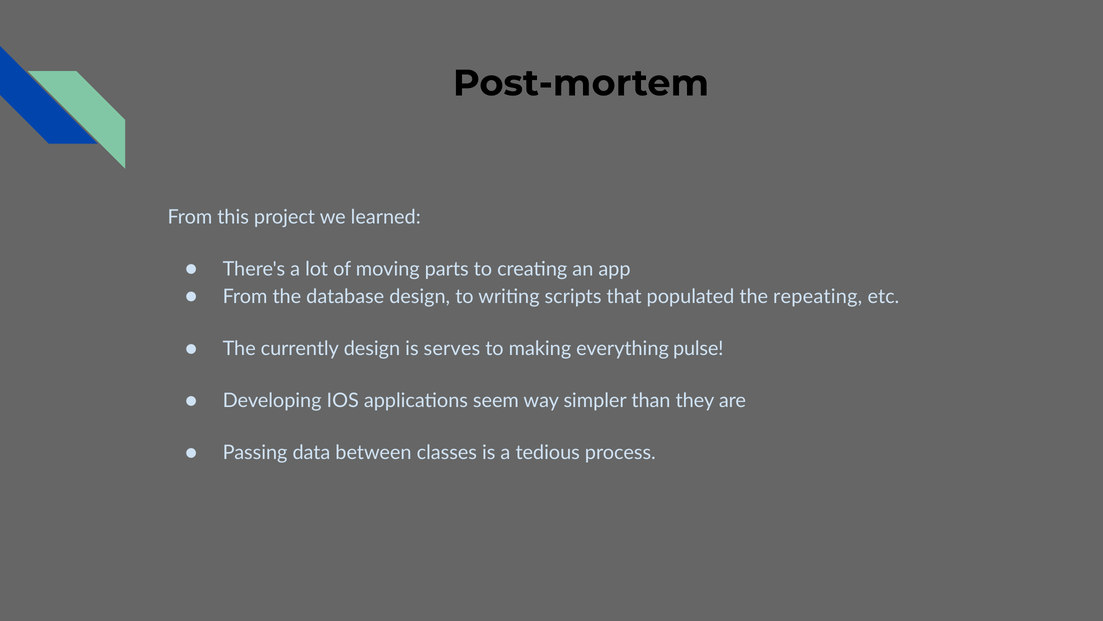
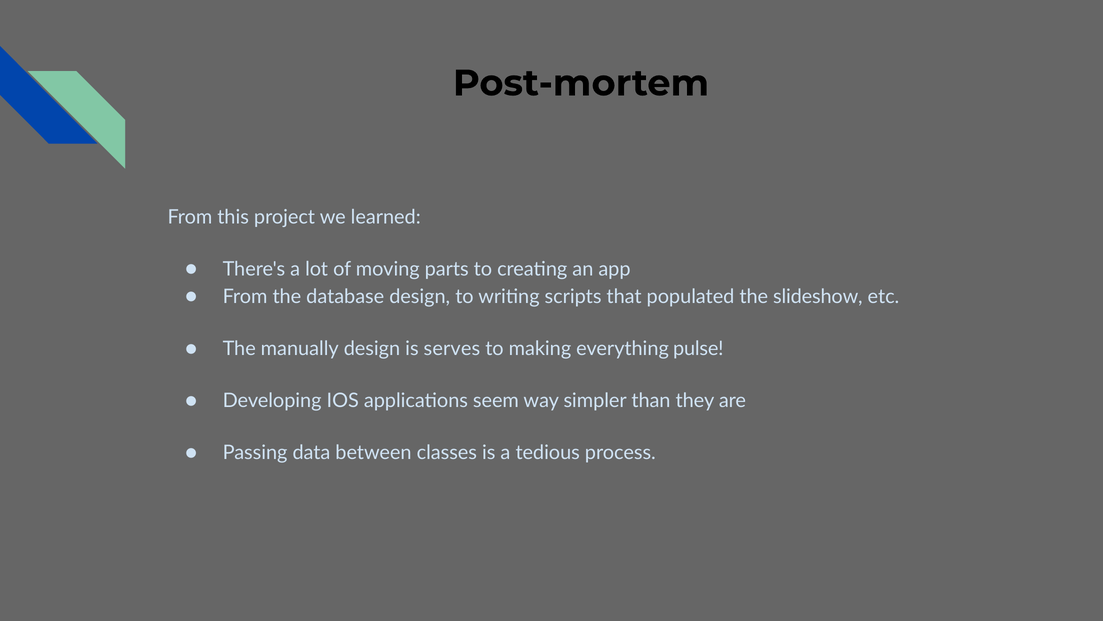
repeating: repeating -> slideshow
currently: currently -> manually
